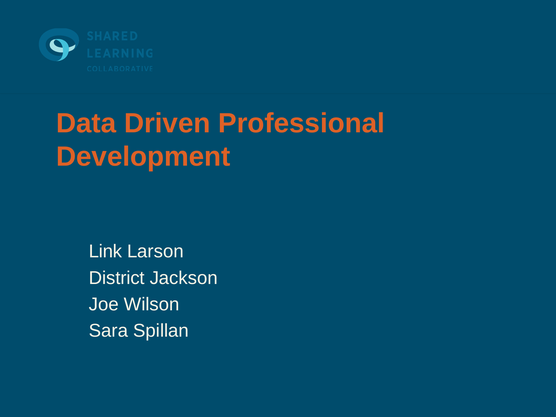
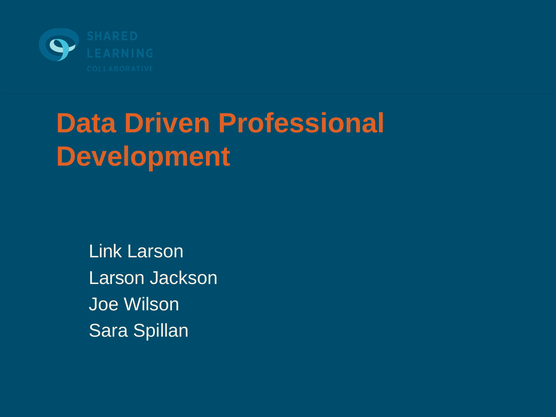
District at (117, 278): District -> Larson
